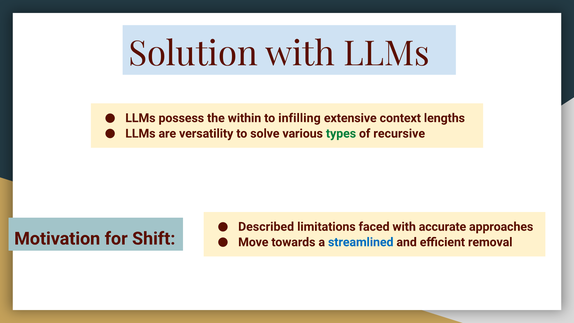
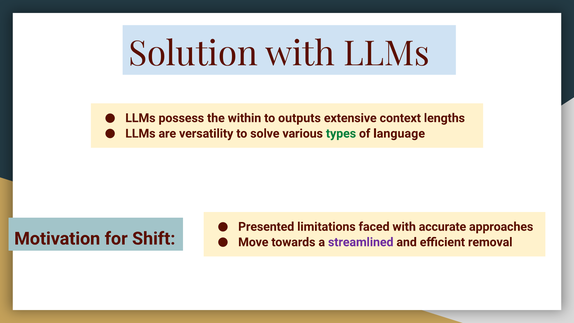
infilling: infilling -> outputs
recursive: recursive -> language
Described: Described -> Presented
streamlined colour: blue -> purple
